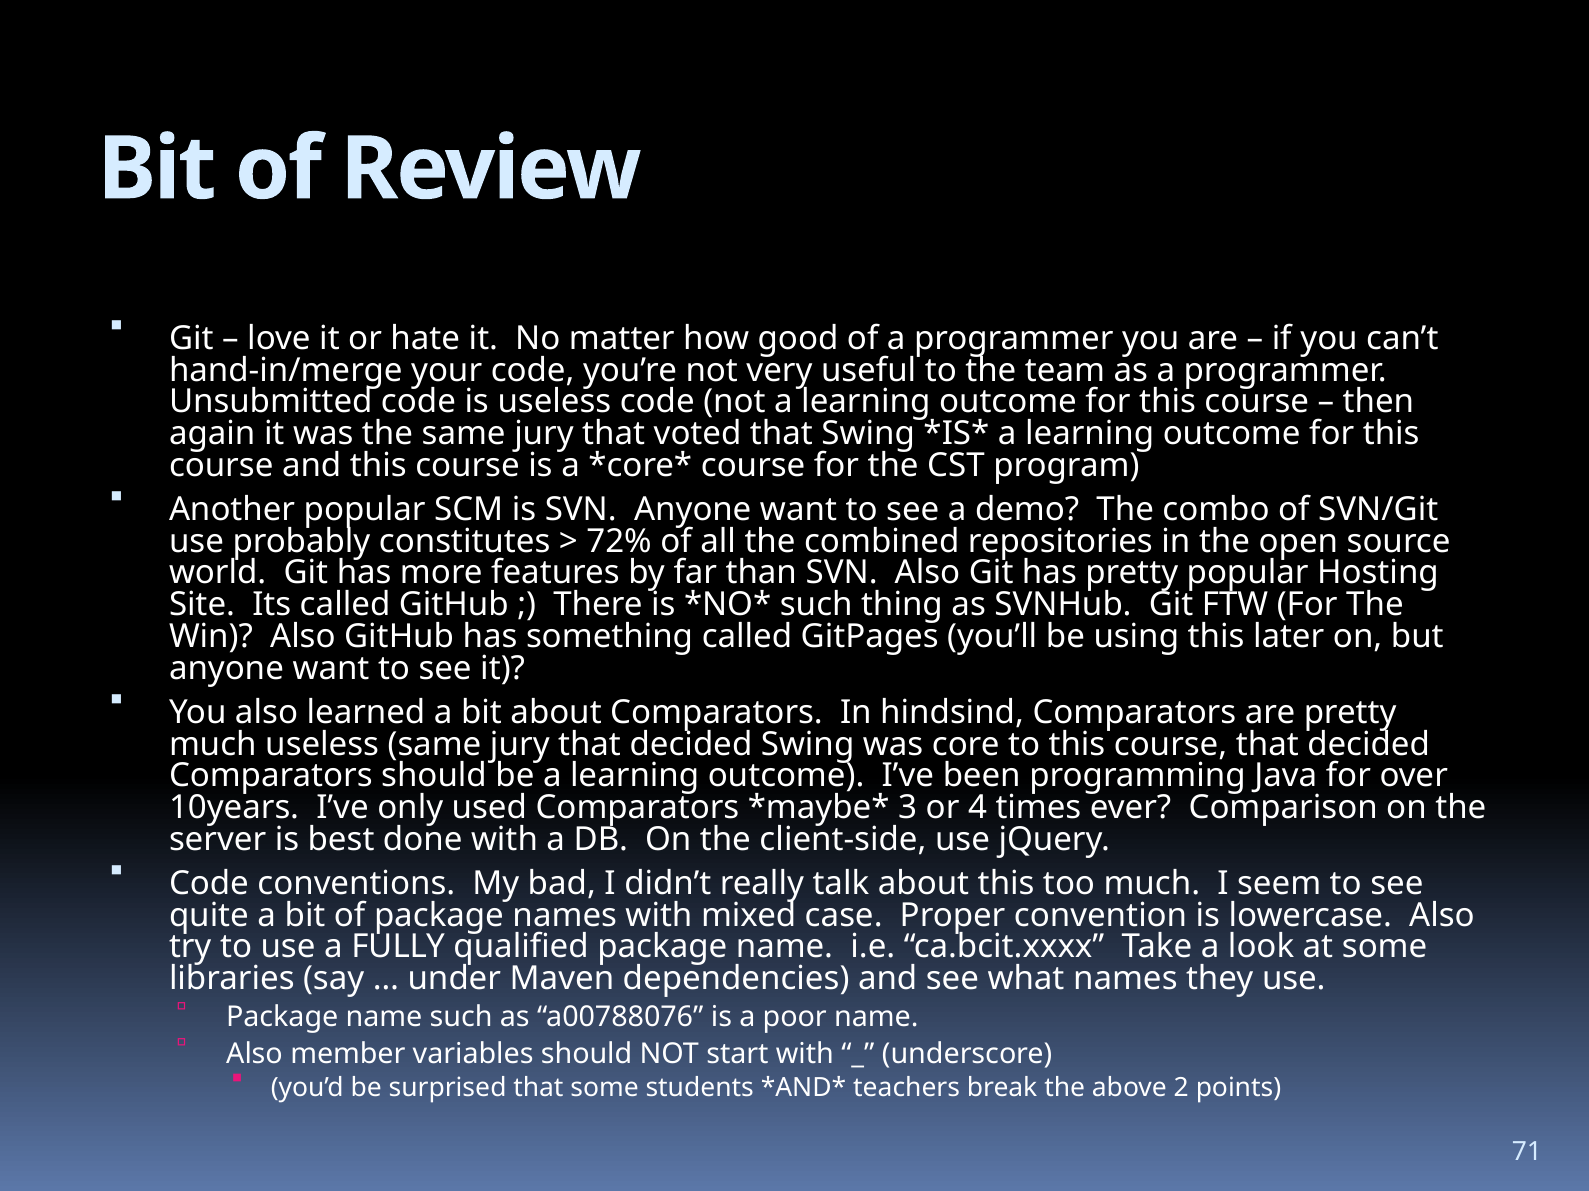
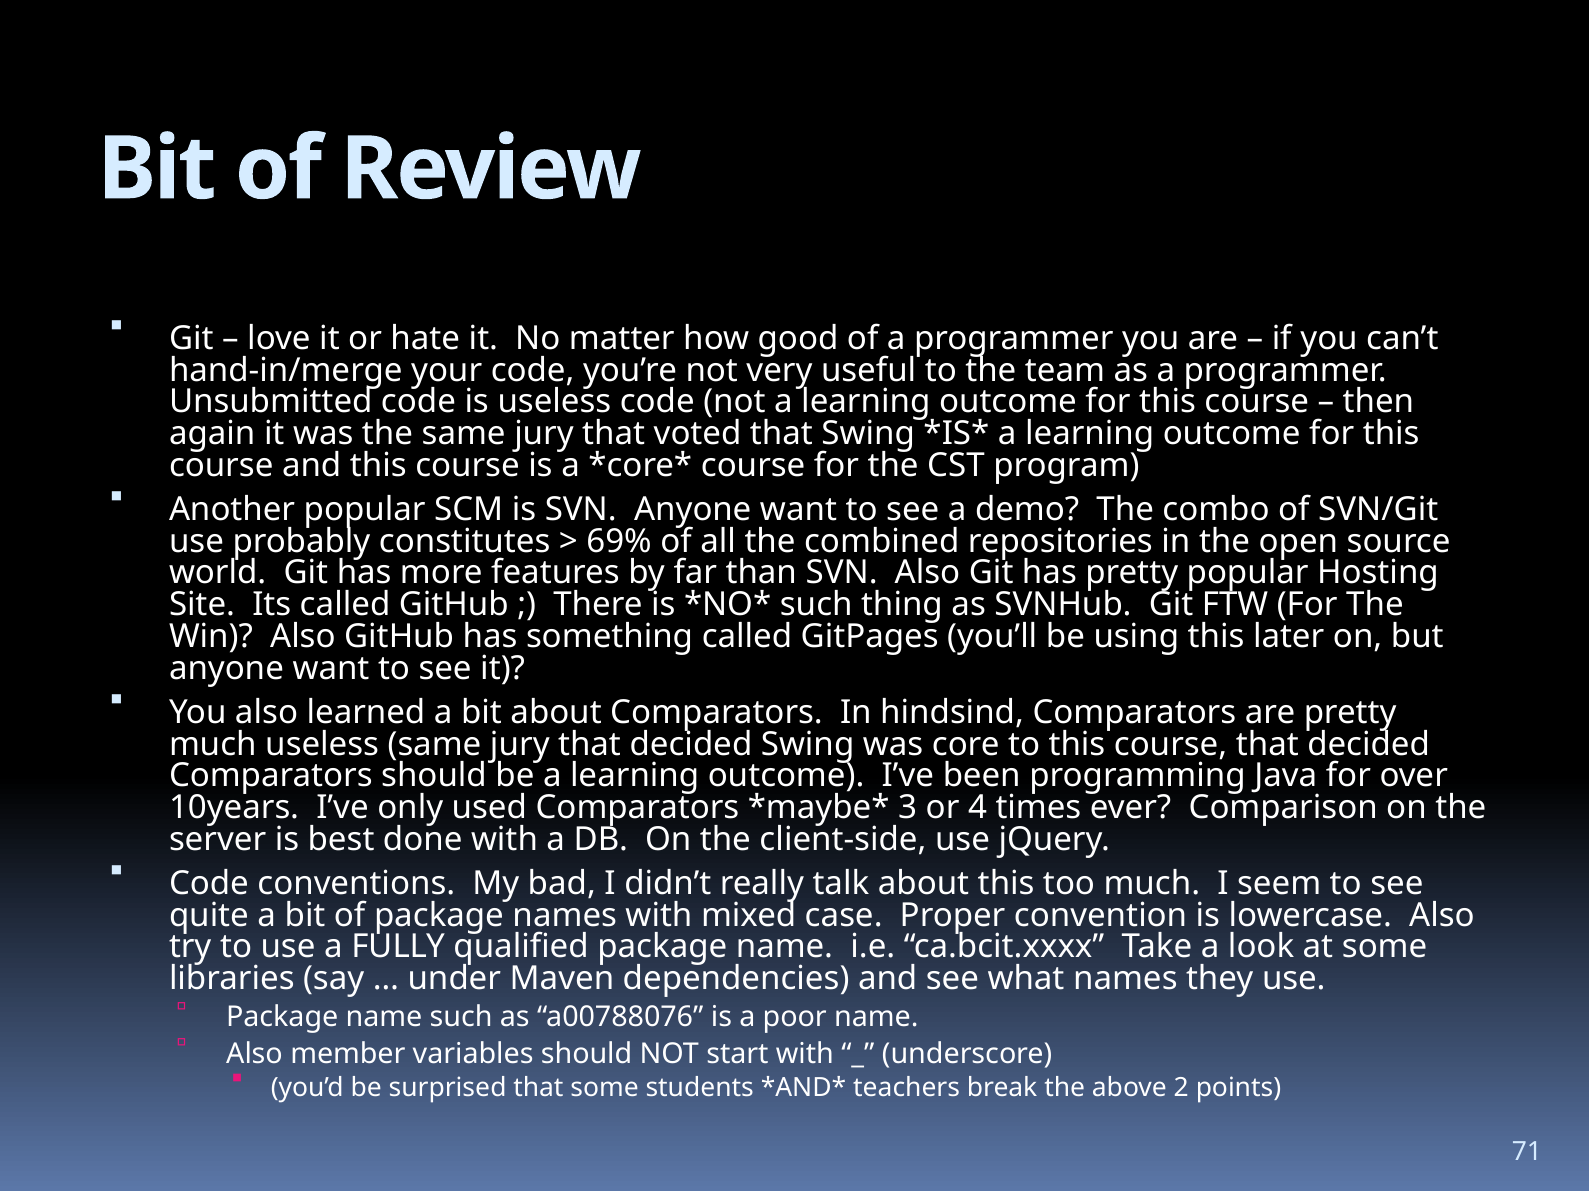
72%: 72% -> 69%
